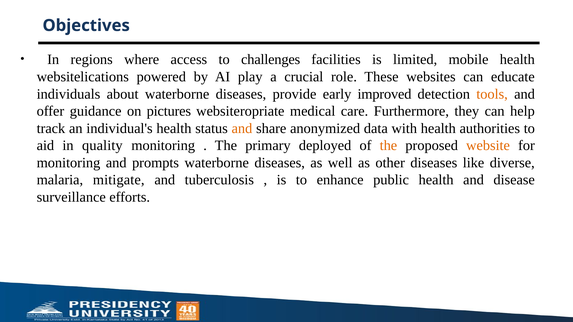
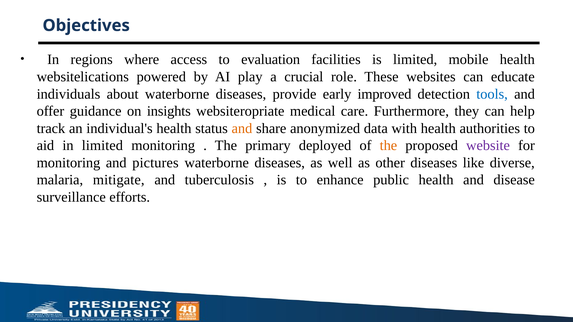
challenges: challenges -> evaluation
tools colour: orange -> blue
pictures: pictures -> insights
in quality: quality -> limited
website colour: orange -> purple
prompts: prompts -> pictures
